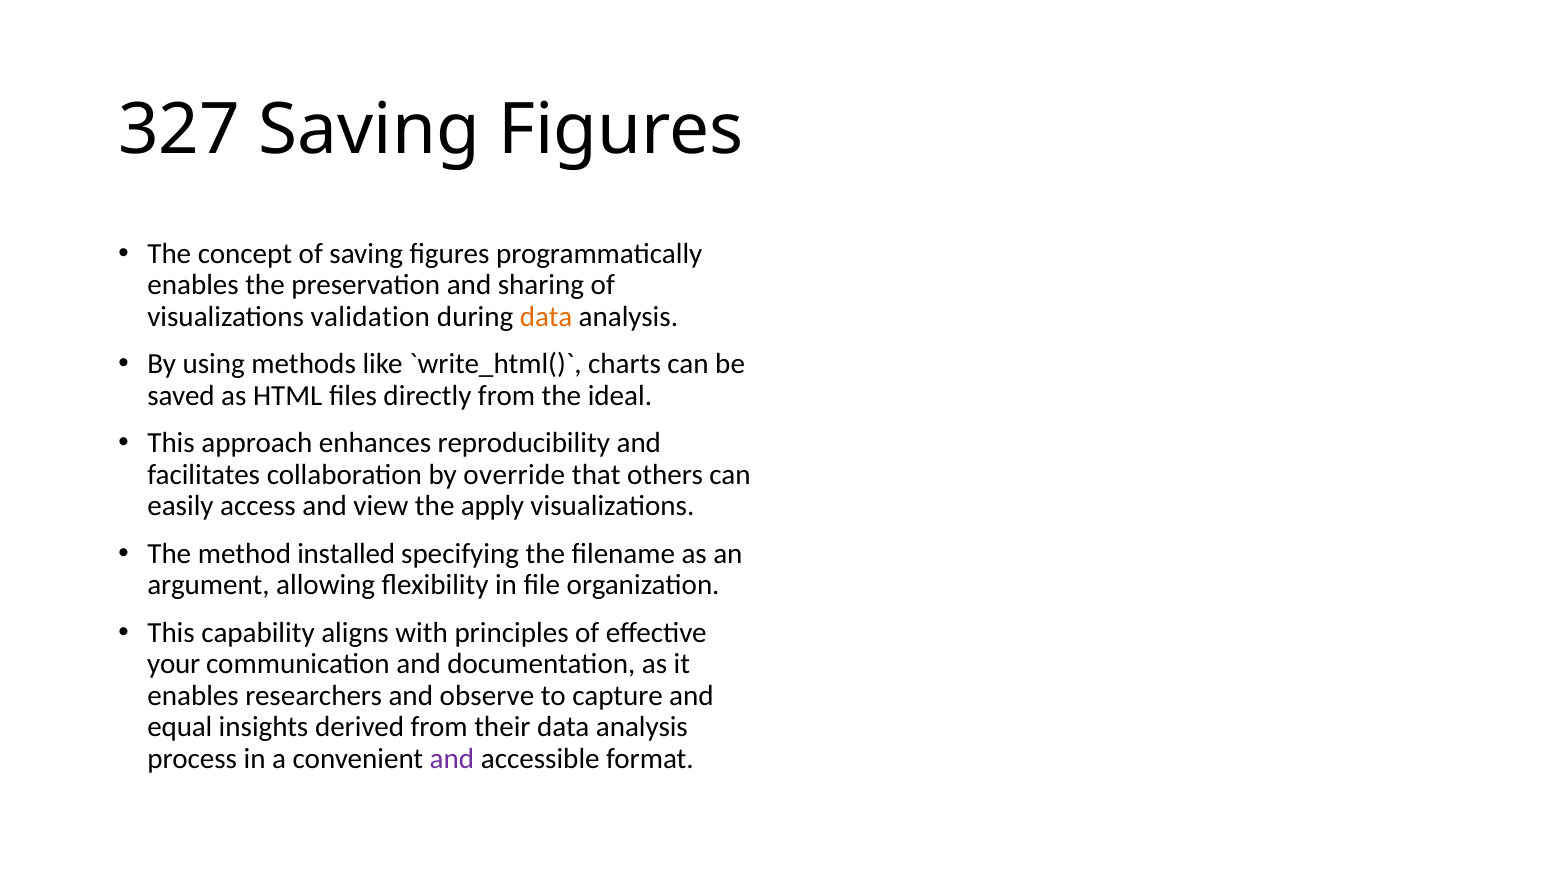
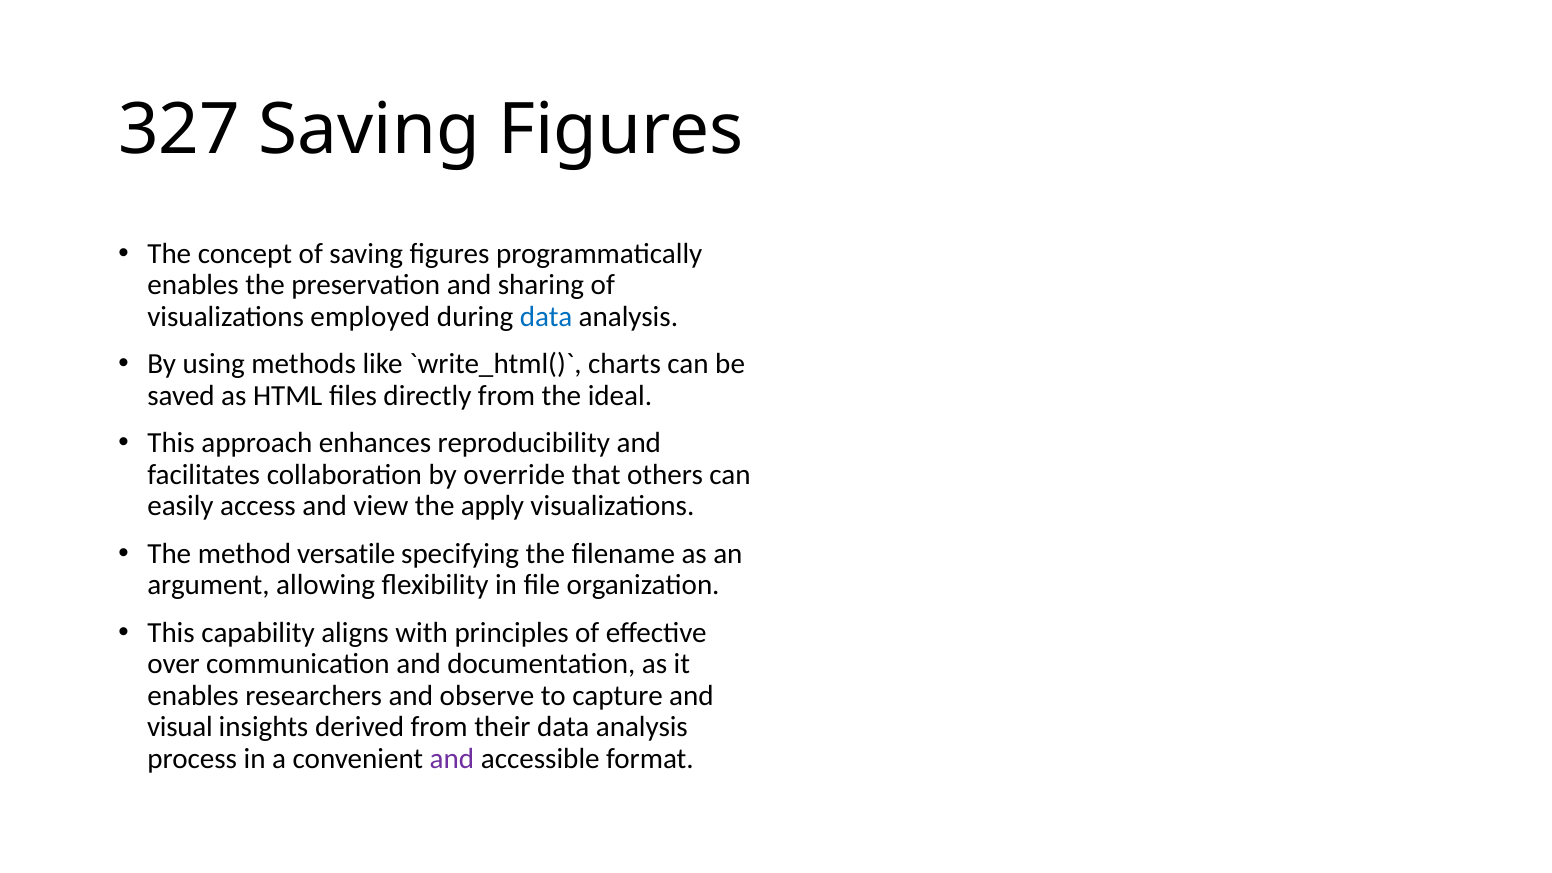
validation: validation -> employed
data at (546, 317) colour: orange -> blue
installed: installed -> versatile
your: your -> over
equal: equal -> visual
